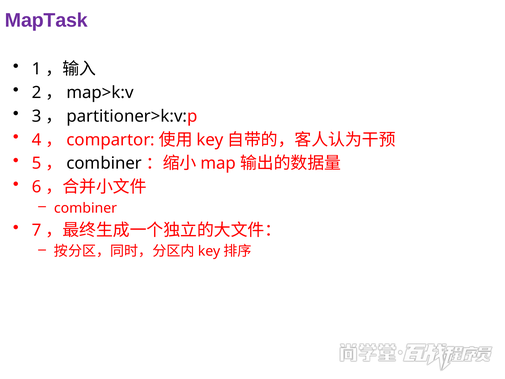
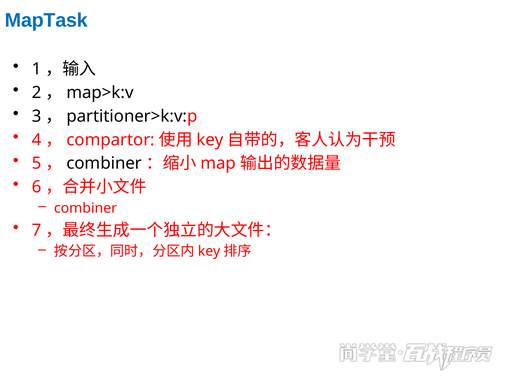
MapTask colour: purple -> blue
